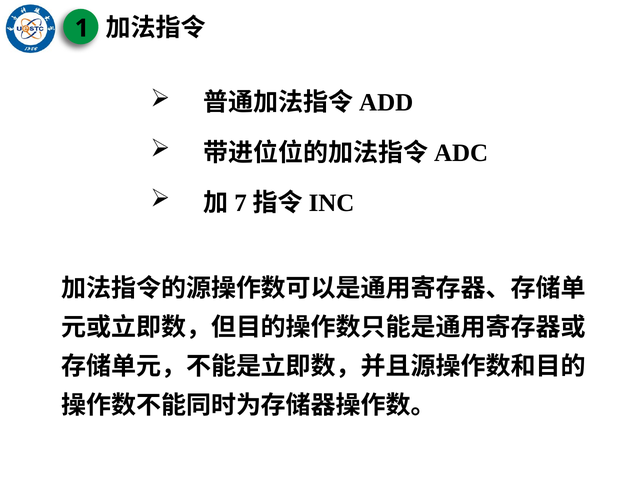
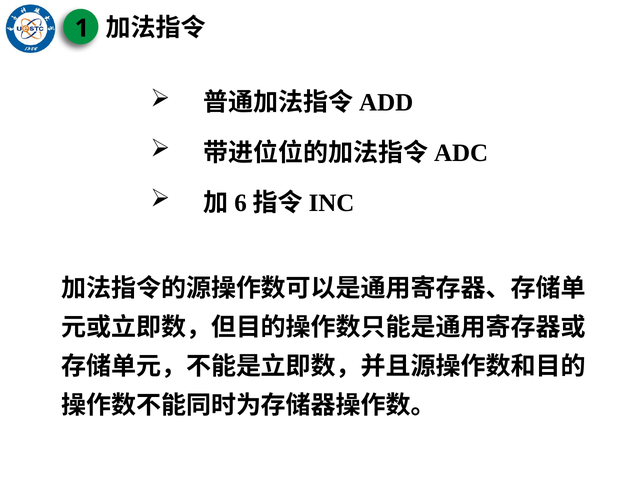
7: 7 -> 6
